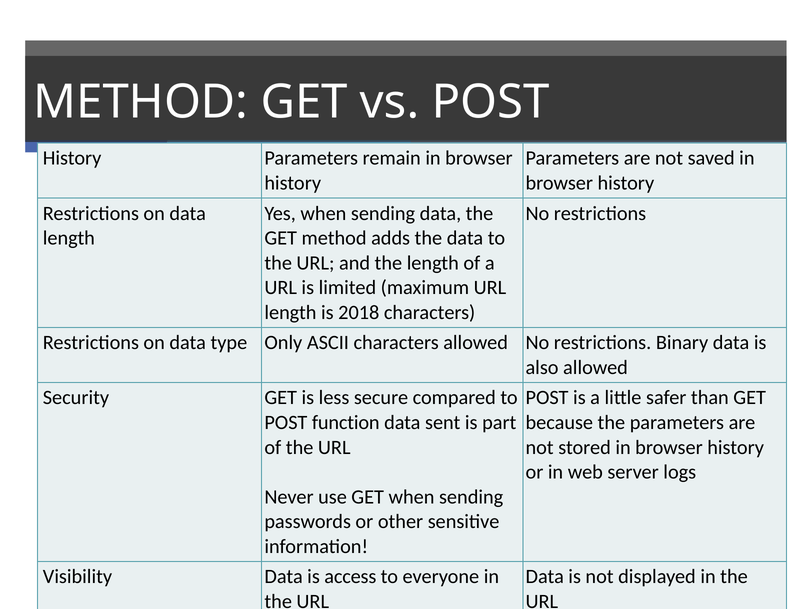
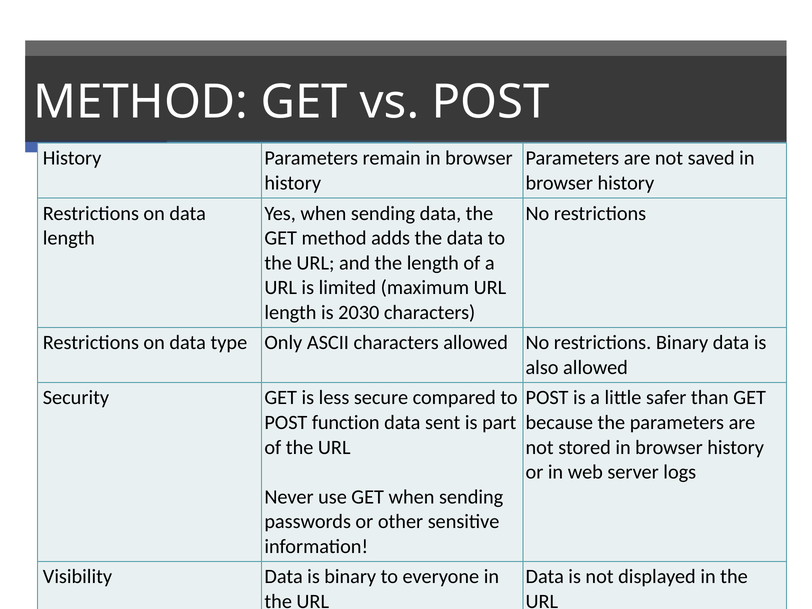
2018: 2018 -> 2030
is access: access -> binary
